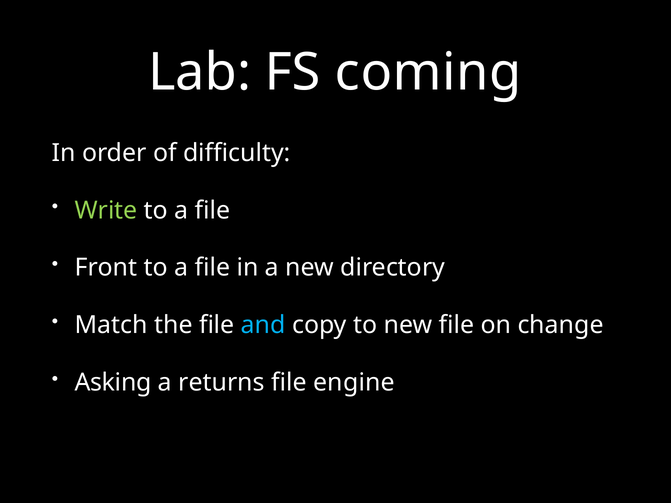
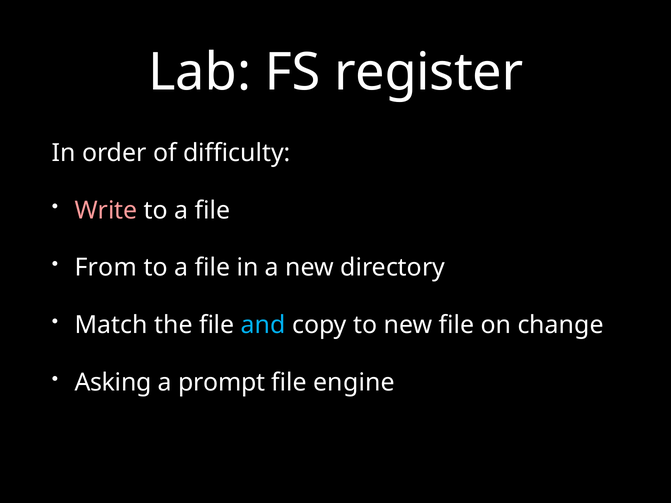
coming: coming -> register
Write colour: light green -> pink
Front: Front -> From
returns: returns -> prompt
